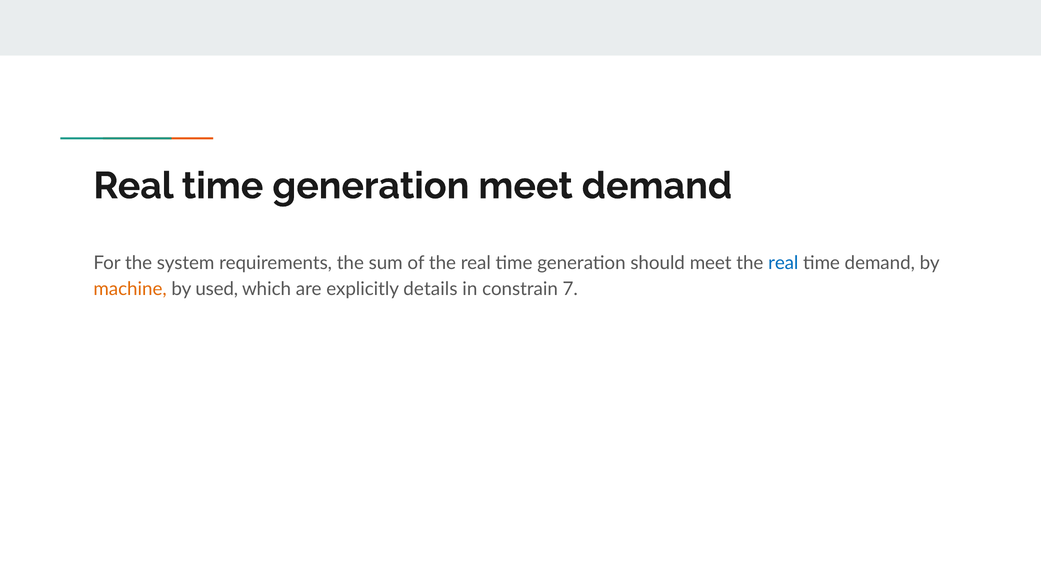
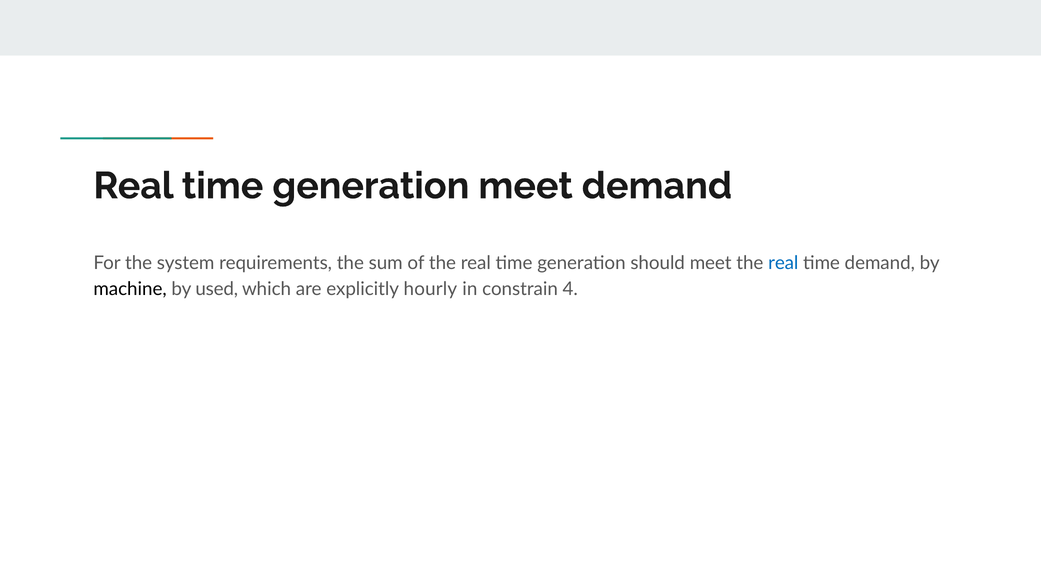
machine colour: orange -> black
details: details -> hourly
7: 7 -> 4
